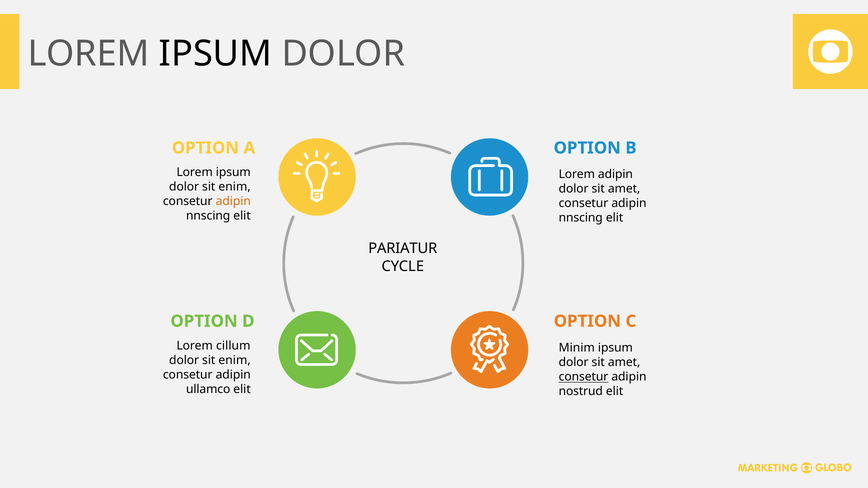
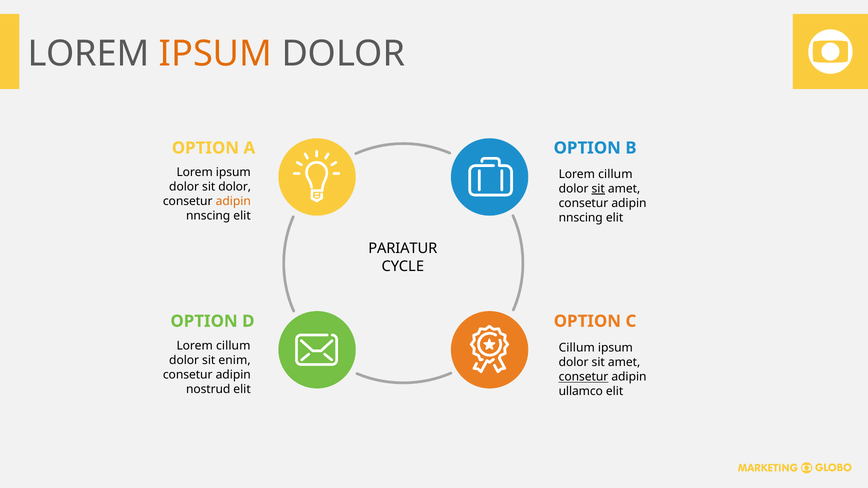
IPSUM at (216, 54) colour: black -> orange
adipin at (615, 174): adipin -> cillum
enim at (235, 187): enim -> dolor
sit at (598, 189) underline: none -> present
Minim at (577, 348): Minim -> Cillum
ullamco: ullamco -> nostrud
nostrud: nostrud -> ullamco
